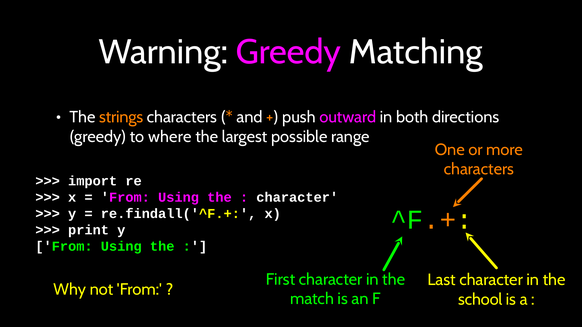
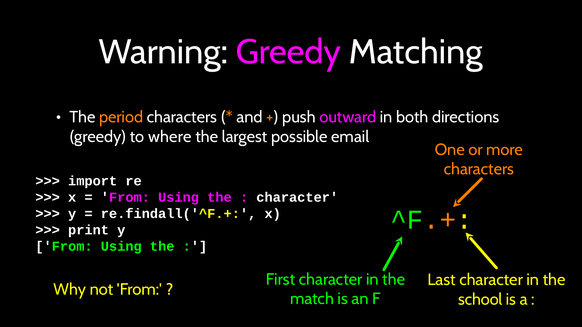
strings: strings -> period
range: range -> email
